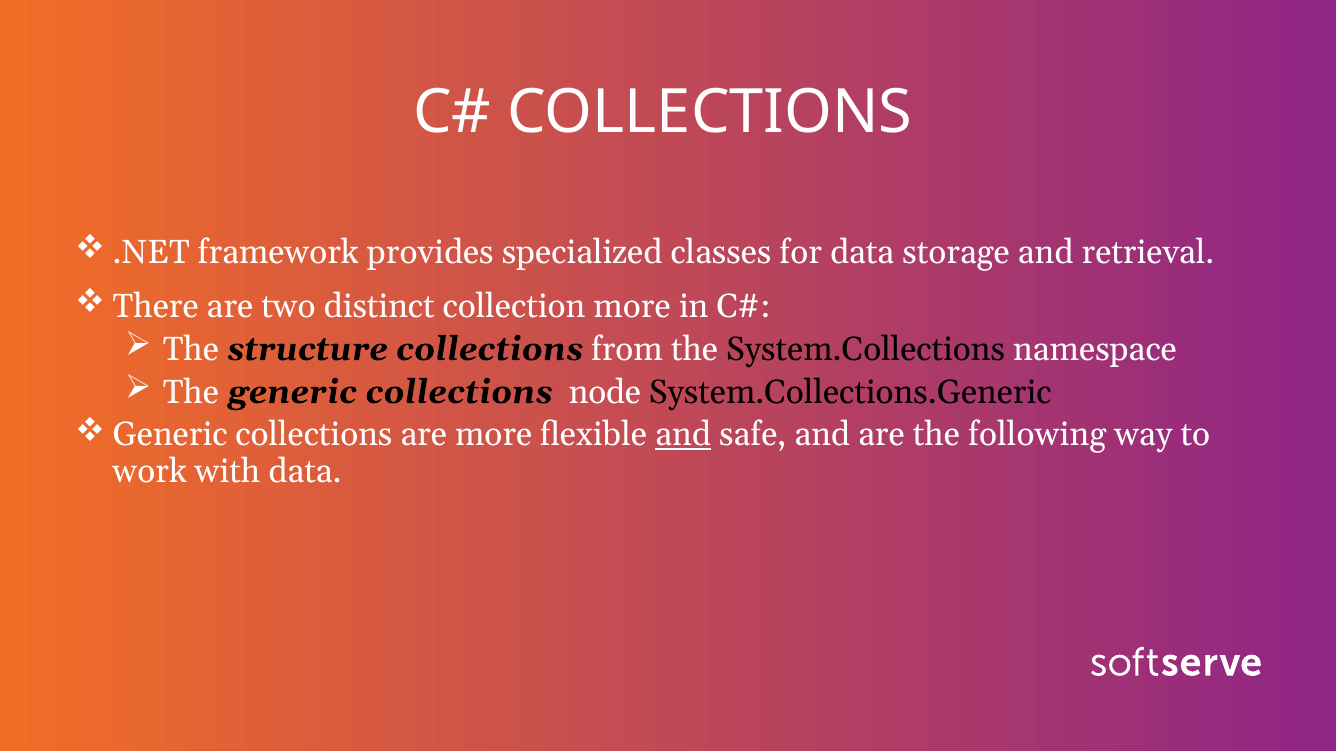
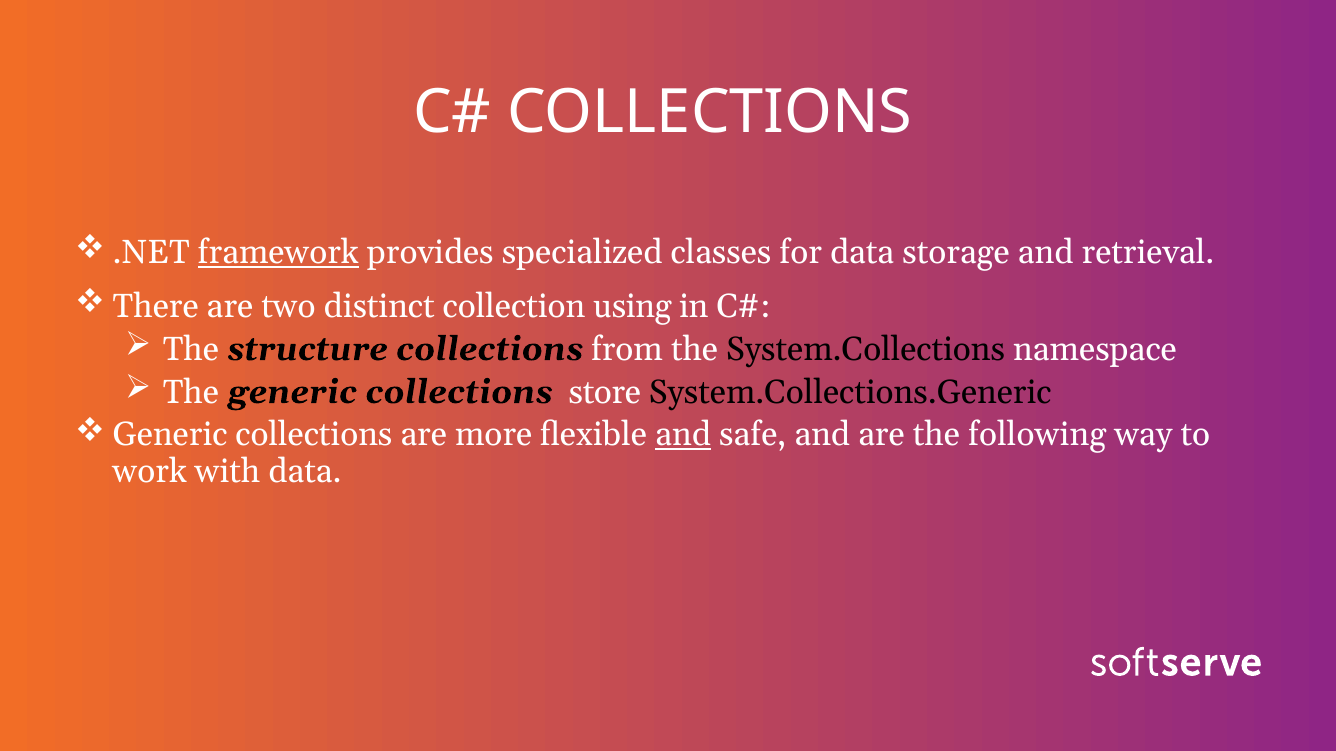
framework underline: none -> present
collection more: more -> using
node: node -> store
